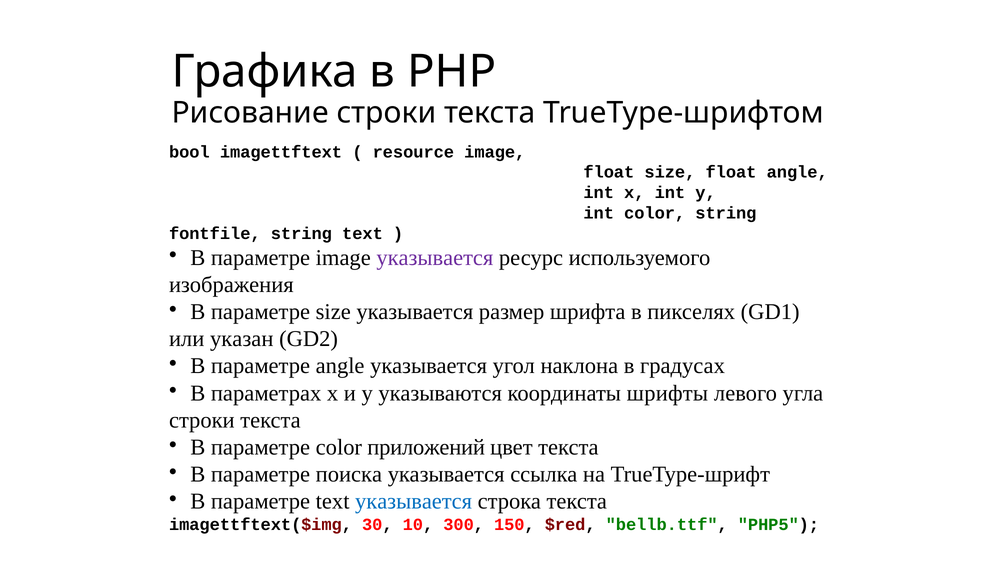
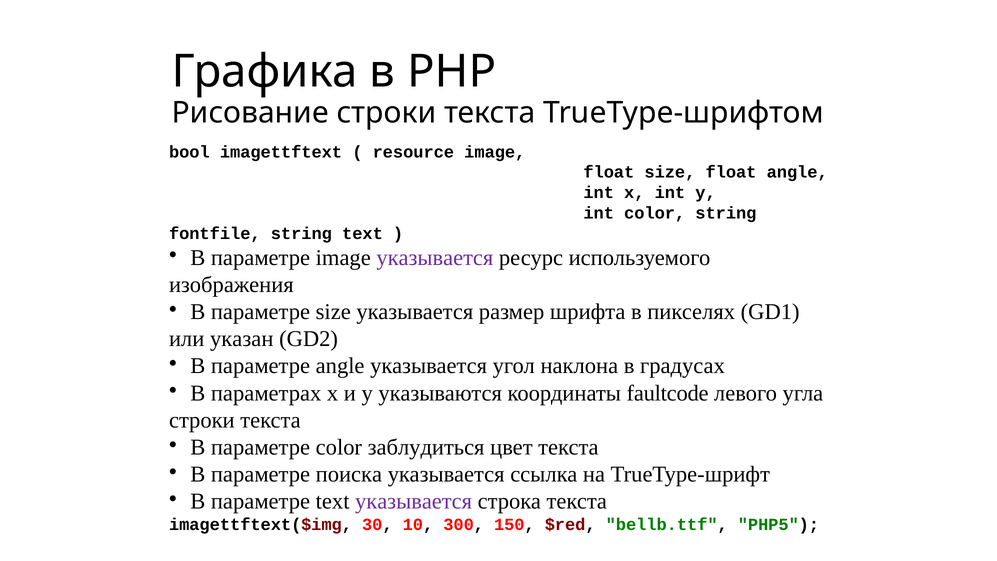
шрифты: шрифты -> faultcode
приложений: приложений -> заблудиться
указывается at (414, 501) colour: blue -> purple
